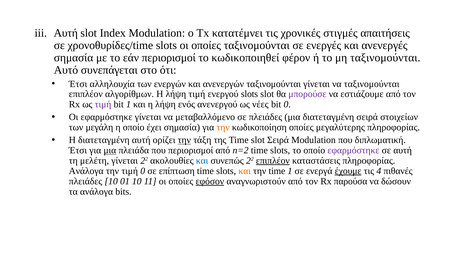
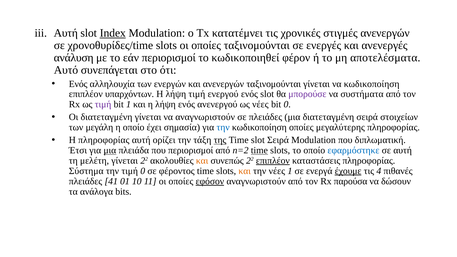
Index underline: none -> present
στιγμές απαιτήσεις: απαιτήσεις -> ανενεργών
σημασία at (74, 58): σημασία -> ανάλυση
μη ταξινομούνται: ταξινομούνται -> αποτελέσματα
Έτσι at (78, 84): Έτσι -> Ενός
να ταξινομούνται: ταξινομούνται -> κωδικοποίηση
αλγορίθμων: αλγορίθμων -> υπαρχόντων
ενεργού slots: slots -> ενός
εστιάζουμε: εστιάζουμε -> συστήματα
Οι εφαρμόστηκε: εφαρμόστηκε -> διατεταγμένη
να μεταβαλλόμενο: μεταβαλλόμενο -> αναγνωριστούν
την at (223, 127) colour: orange -> blue
Η διατεταγμένη: διατεταγμένη -> πληροφορίας
την at (184, 140) underline: present -> none
της underline: none -> present
time at (259, 150) underline: none -> present
εφαρμόστηκε at (353, 150) colour: purple -> blue
και at (202, 161) colour: blue -> orange
Ανάλογα at (86, 171): Ανάλογα -> Σύστημα
επίπτωση: επίπτωση -> φέροντος
την time: time -> νέες
πλειάδες 10: 10 -> 41
